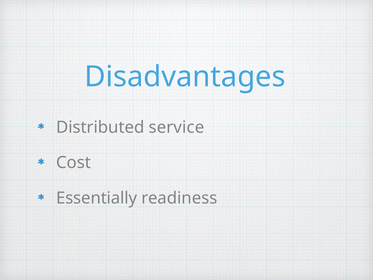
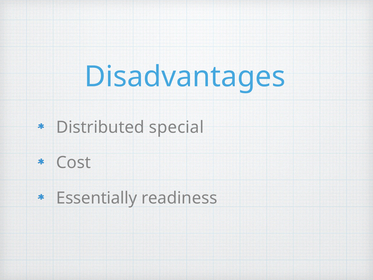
service: service -> special
